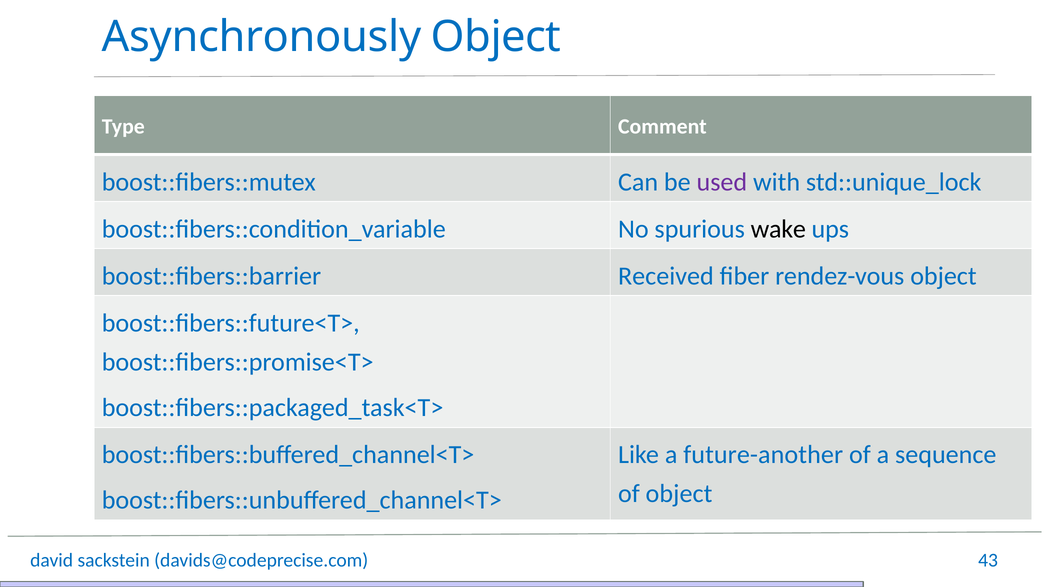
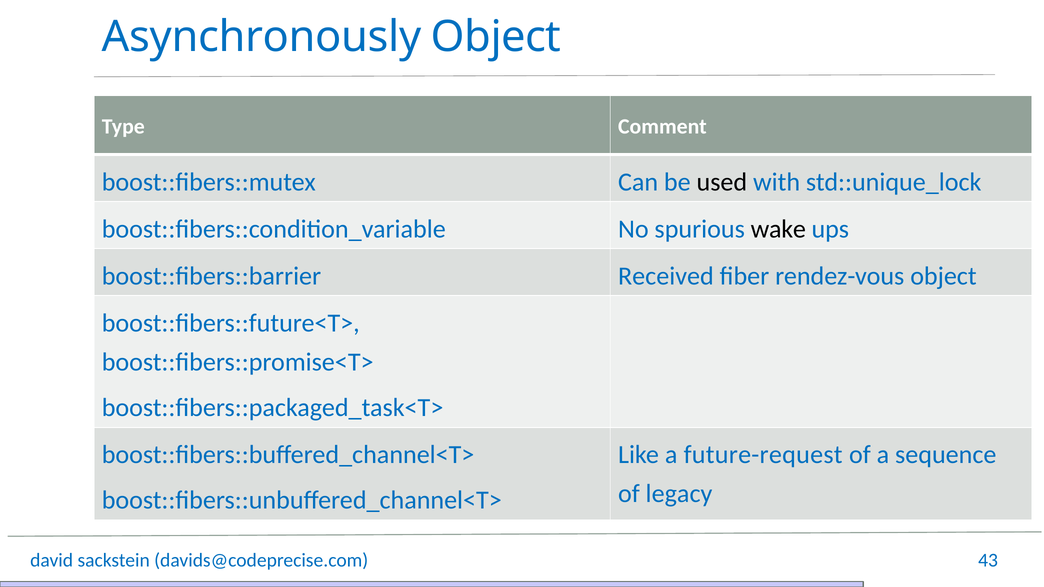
used colour: purple -> black
future-another: future-another -> future-request
of object: object -> legacy
